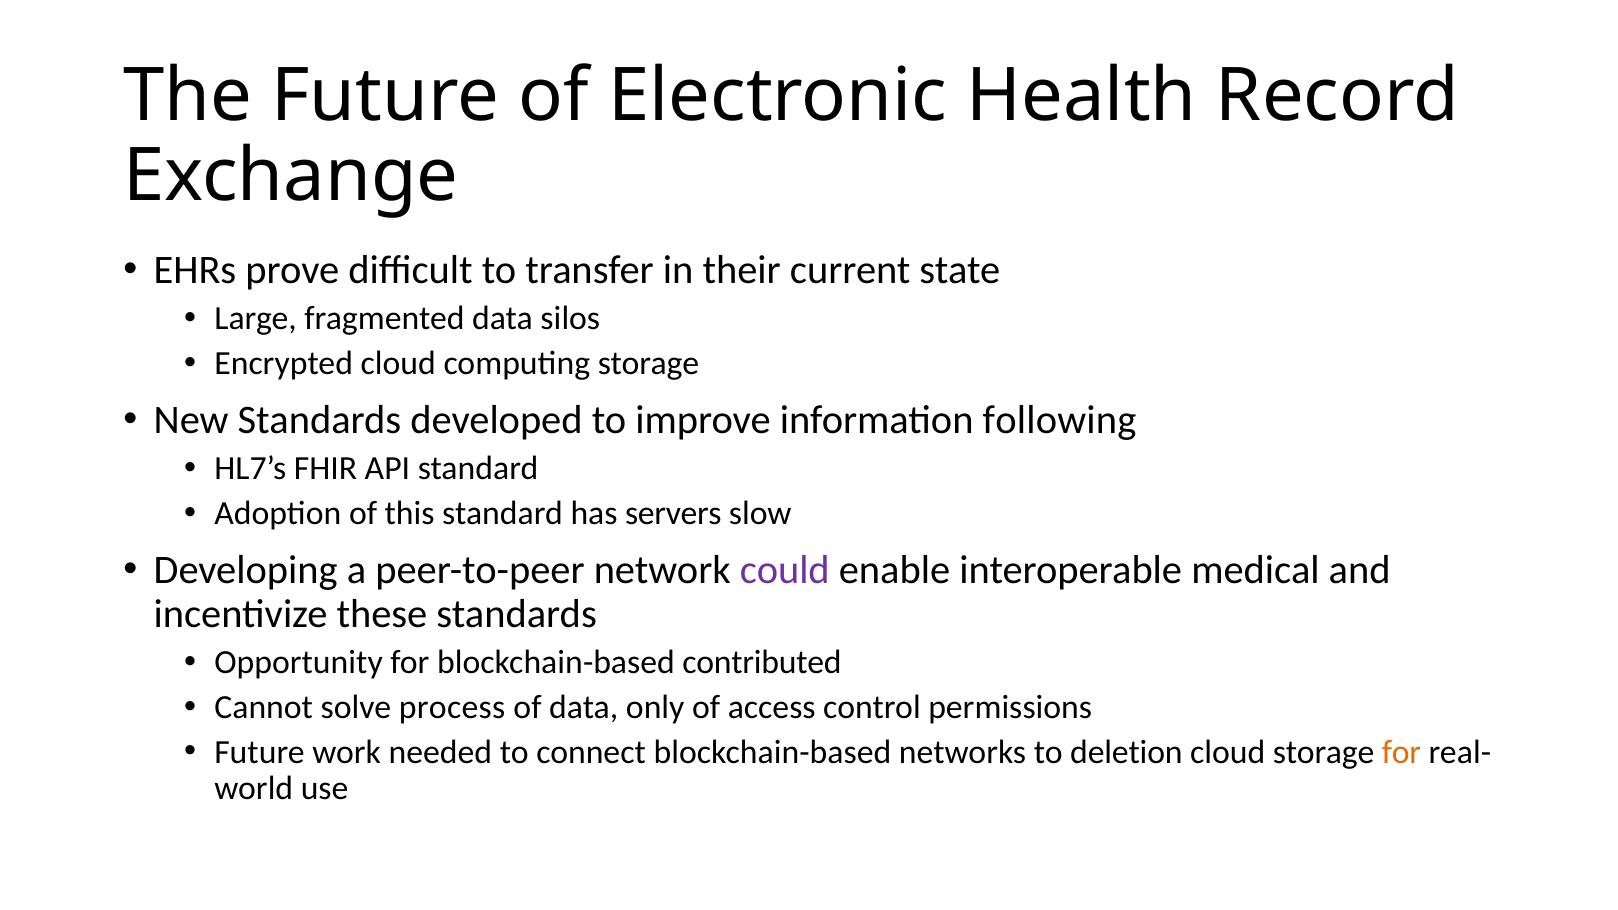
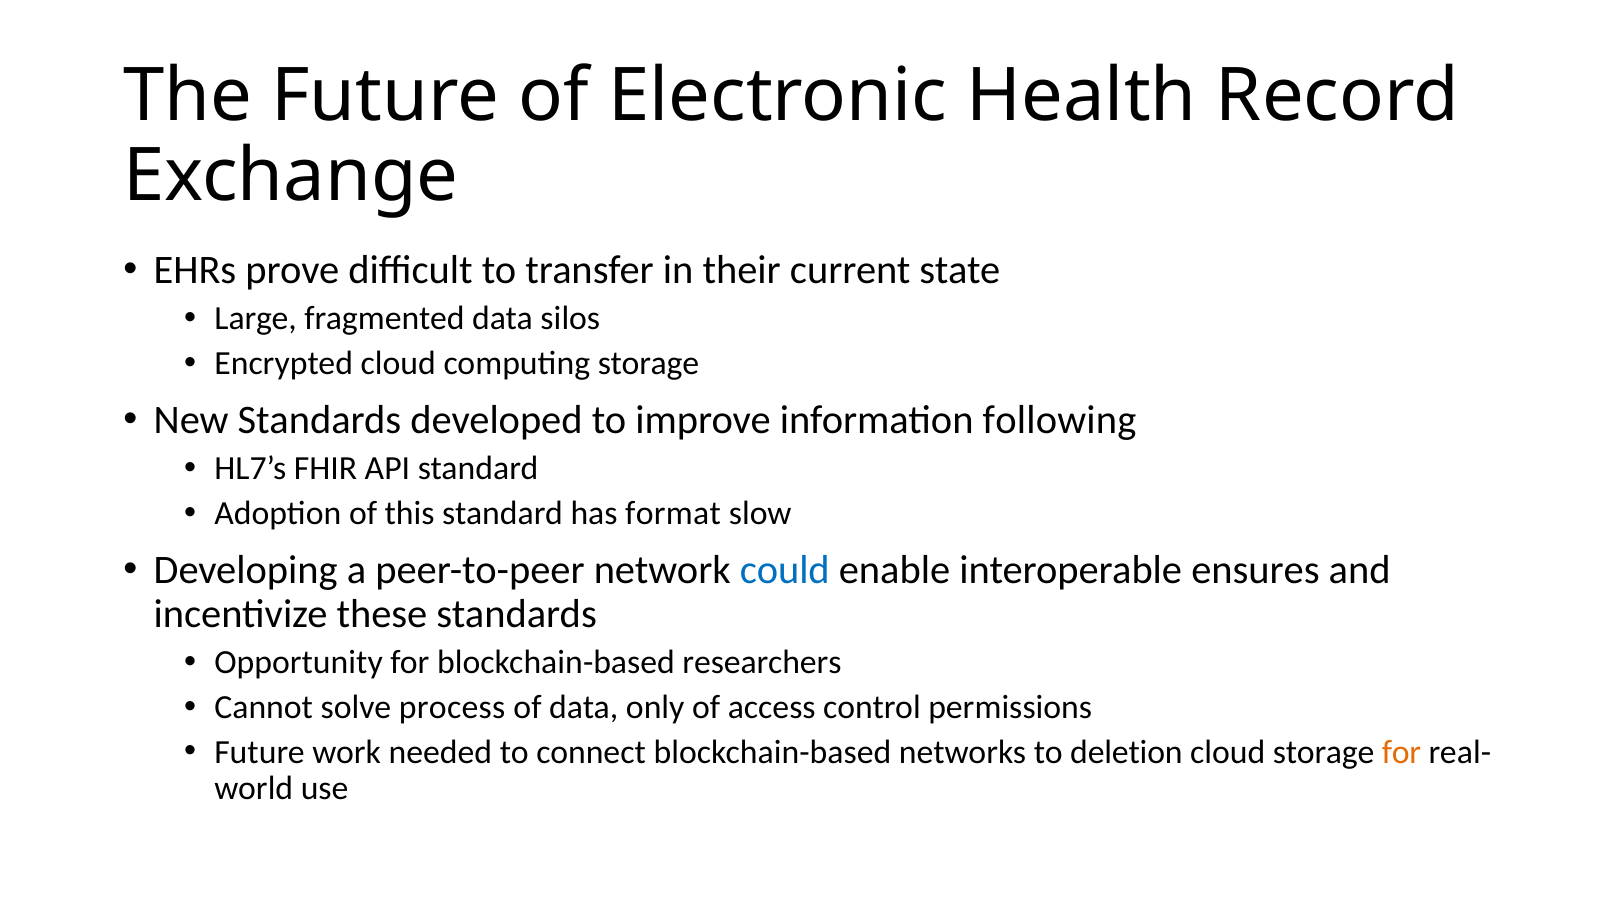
servers: servers -> format
could colour: purple -> blue
medical: medical -> ensures
contributed: contributed -> researchers
